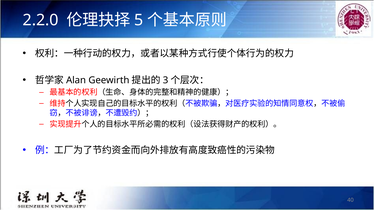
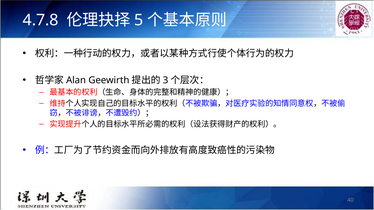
2.2.0: 2.2.0 -> 4.7.8
